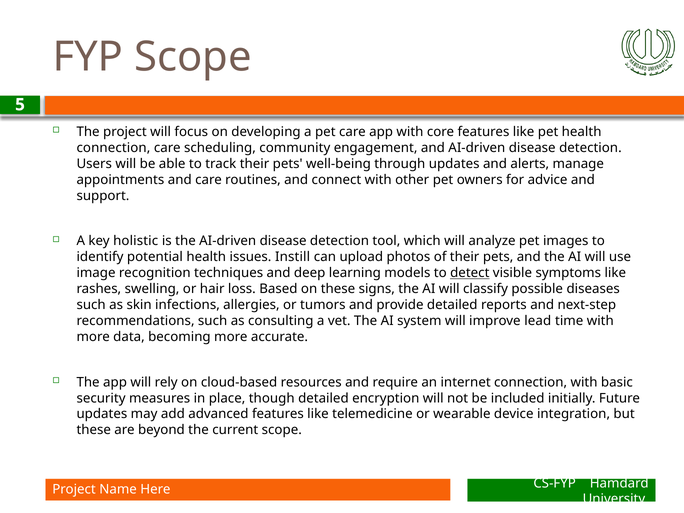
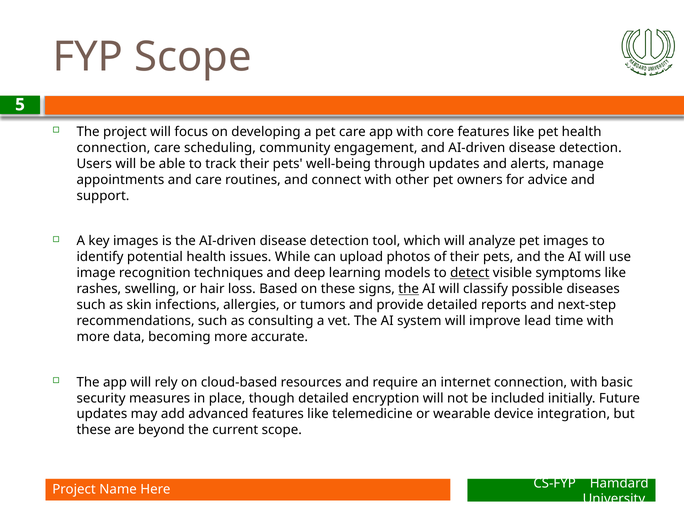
key holistic: holistic -> images
Instill: Instill -> While
the at (409, 289) underline: none -> present
